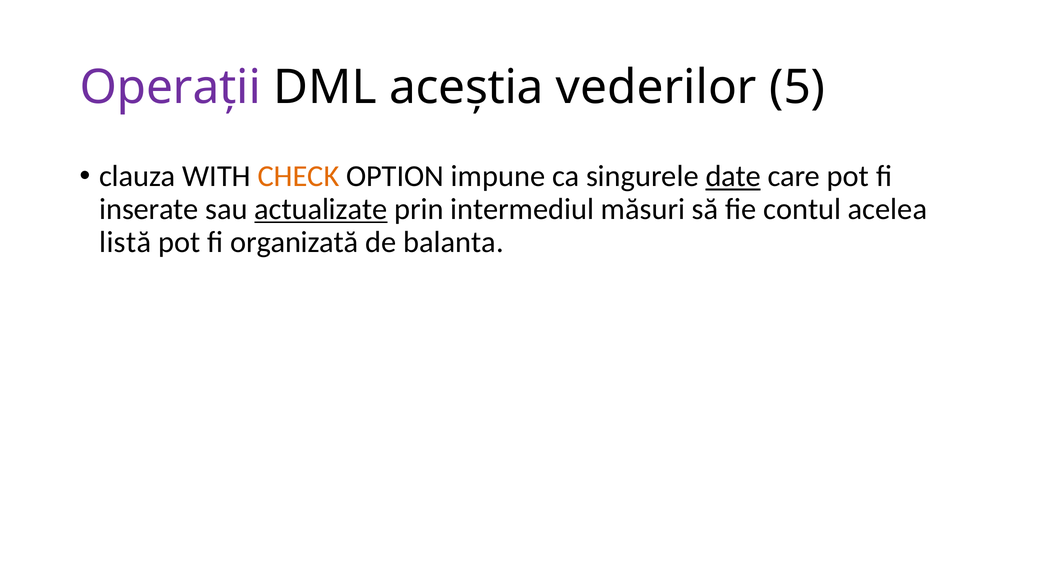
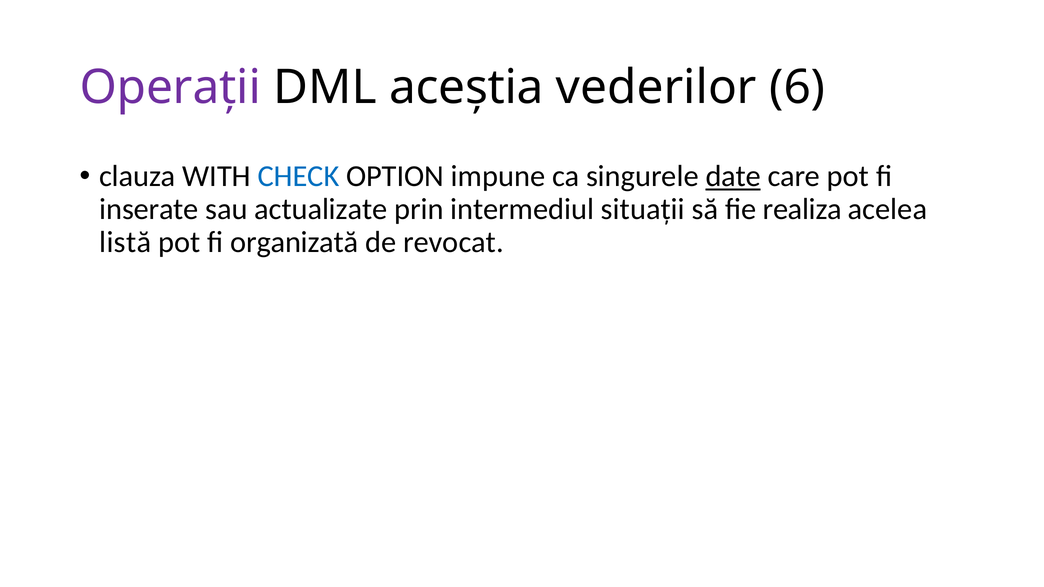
5: 5 -> 6
CHECK colour: orange -> blue
actualizate underline: present -> none
măsuri: măsuri -> situaţii
contul: contul -> realiza
balanta: balanta -> revocat
